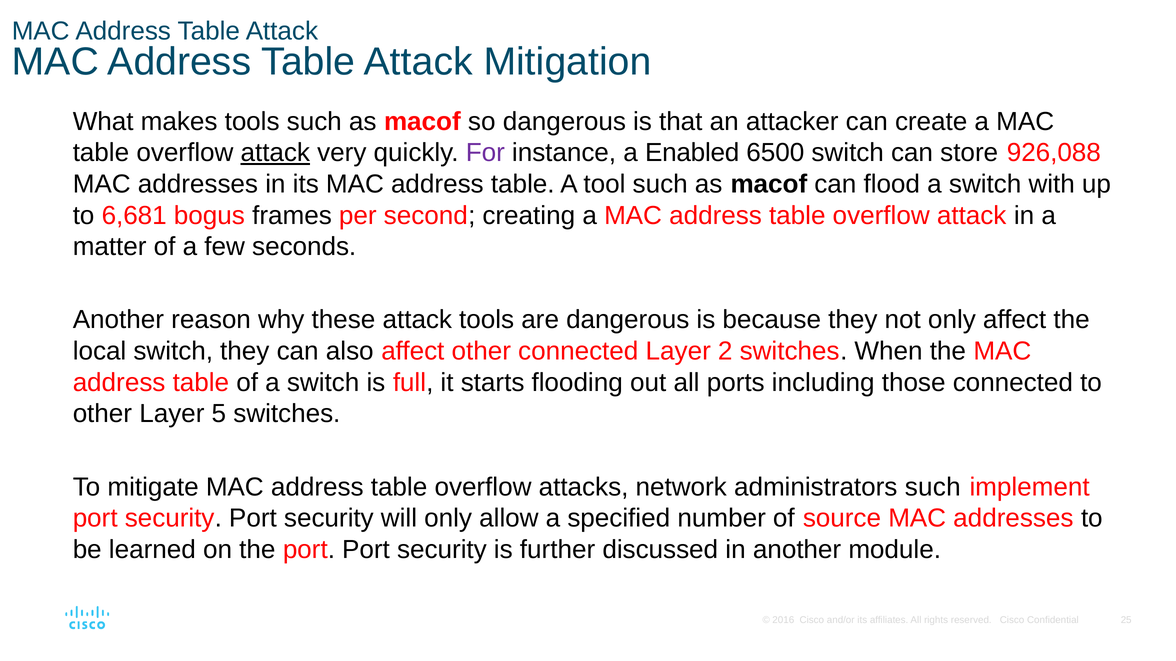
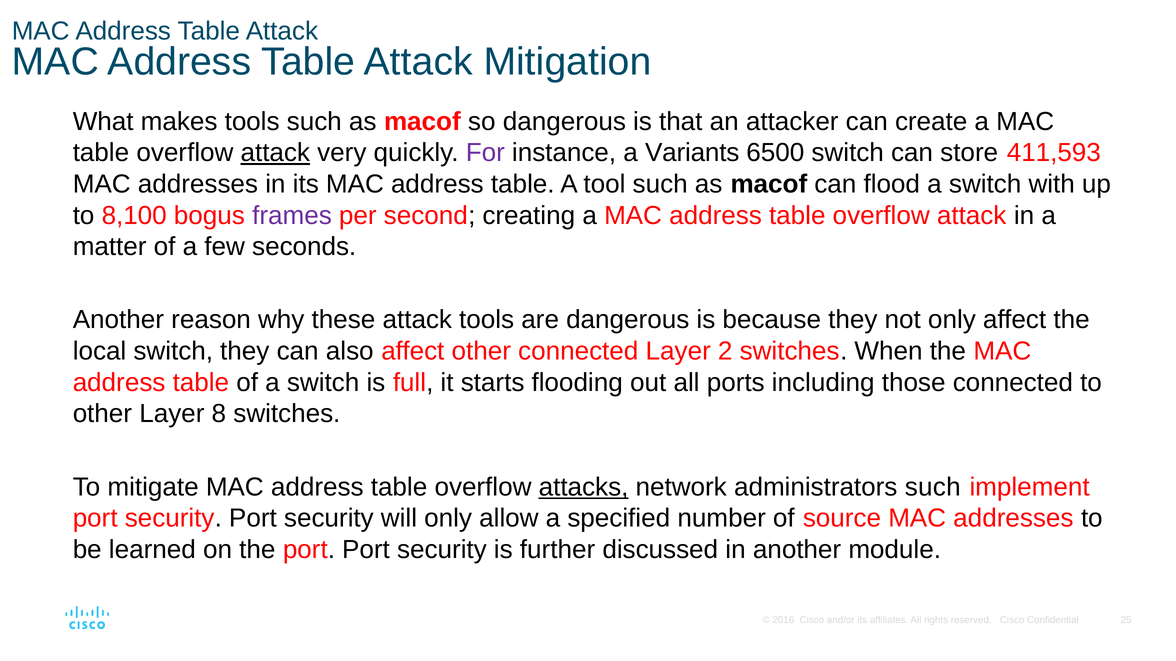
Enabled: Enabled -> Variants
926,088: 926,088 -> 411,593
6,681: 6,681 -> 8,100
frames colour: black -> purple
5: 5 -> 8
attacks underline: none -> present
